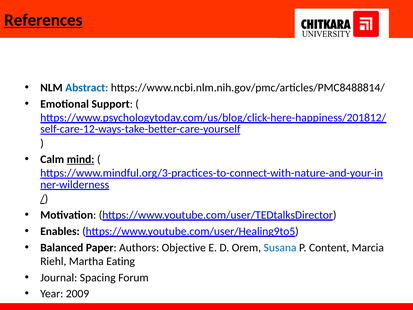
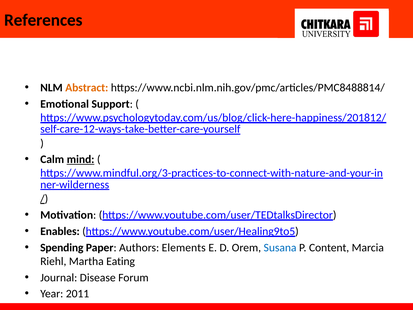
References underline: present -> none
Abstract colour: blue -> orange
Balanced: Balanced -> Spending
Objective: Objective -> Elements
Spacing: Spacing -> Disease
2009: 2009 -> 2011
